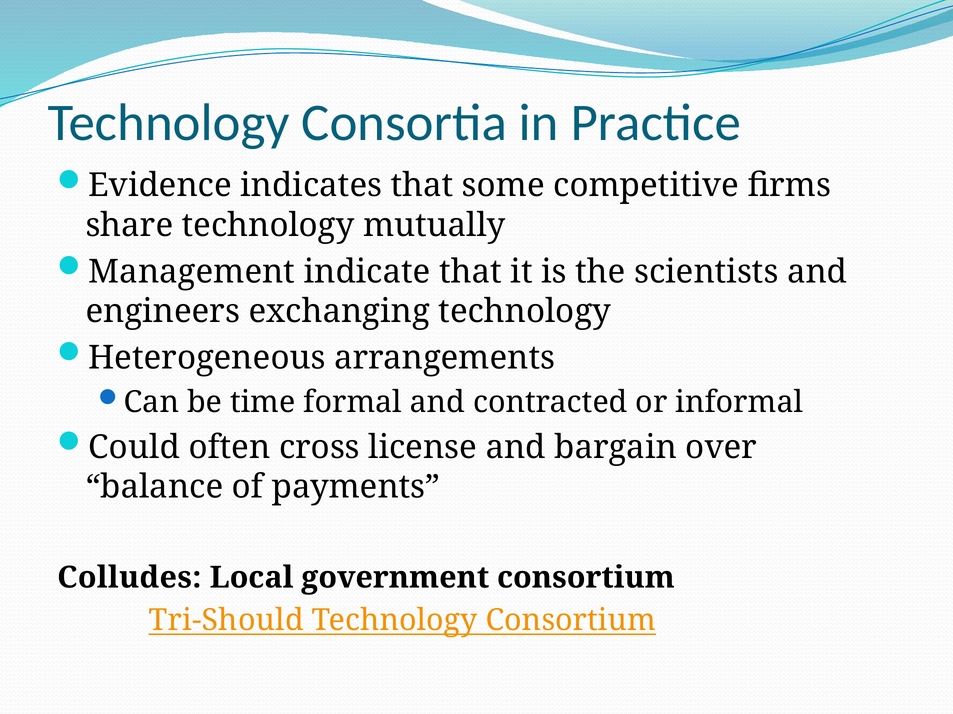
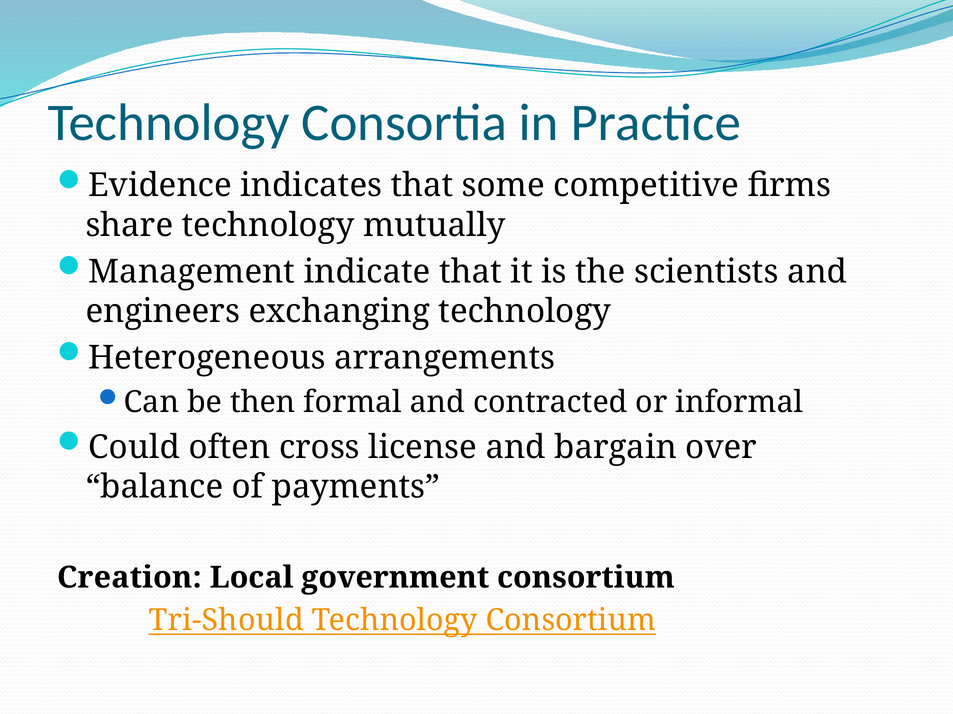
time: time -> then
Colludes: Colludes -> Creation
